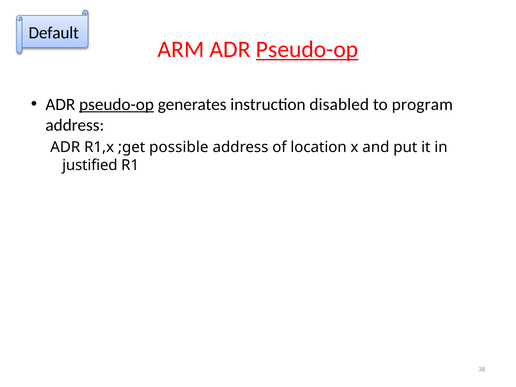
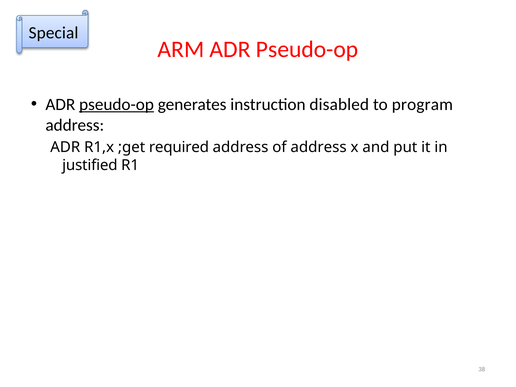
Default: Default -> Special
Pseudo-op at (307, 49) underline: present -> none
possible: possible -> required
of location: location -> address
